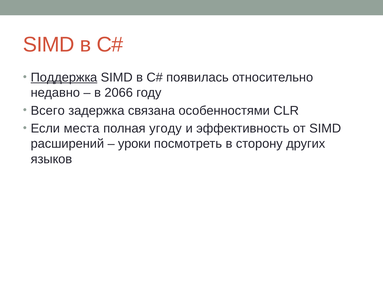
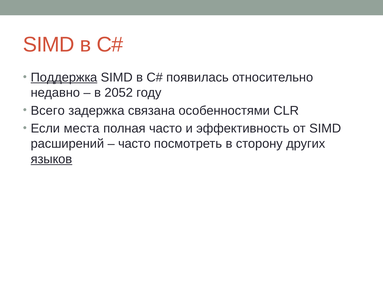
2066: 2066 -> 2052
полная угоду: угоду -> часто
уроки at (134, 144): уроки -> часто
языков underline: none -> present
